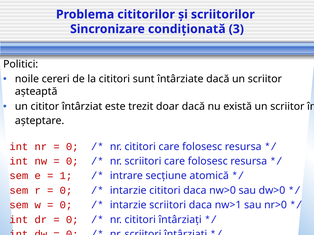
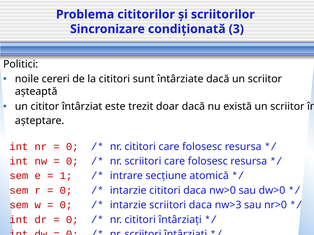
nw>1: nw>1 -> nw>3
